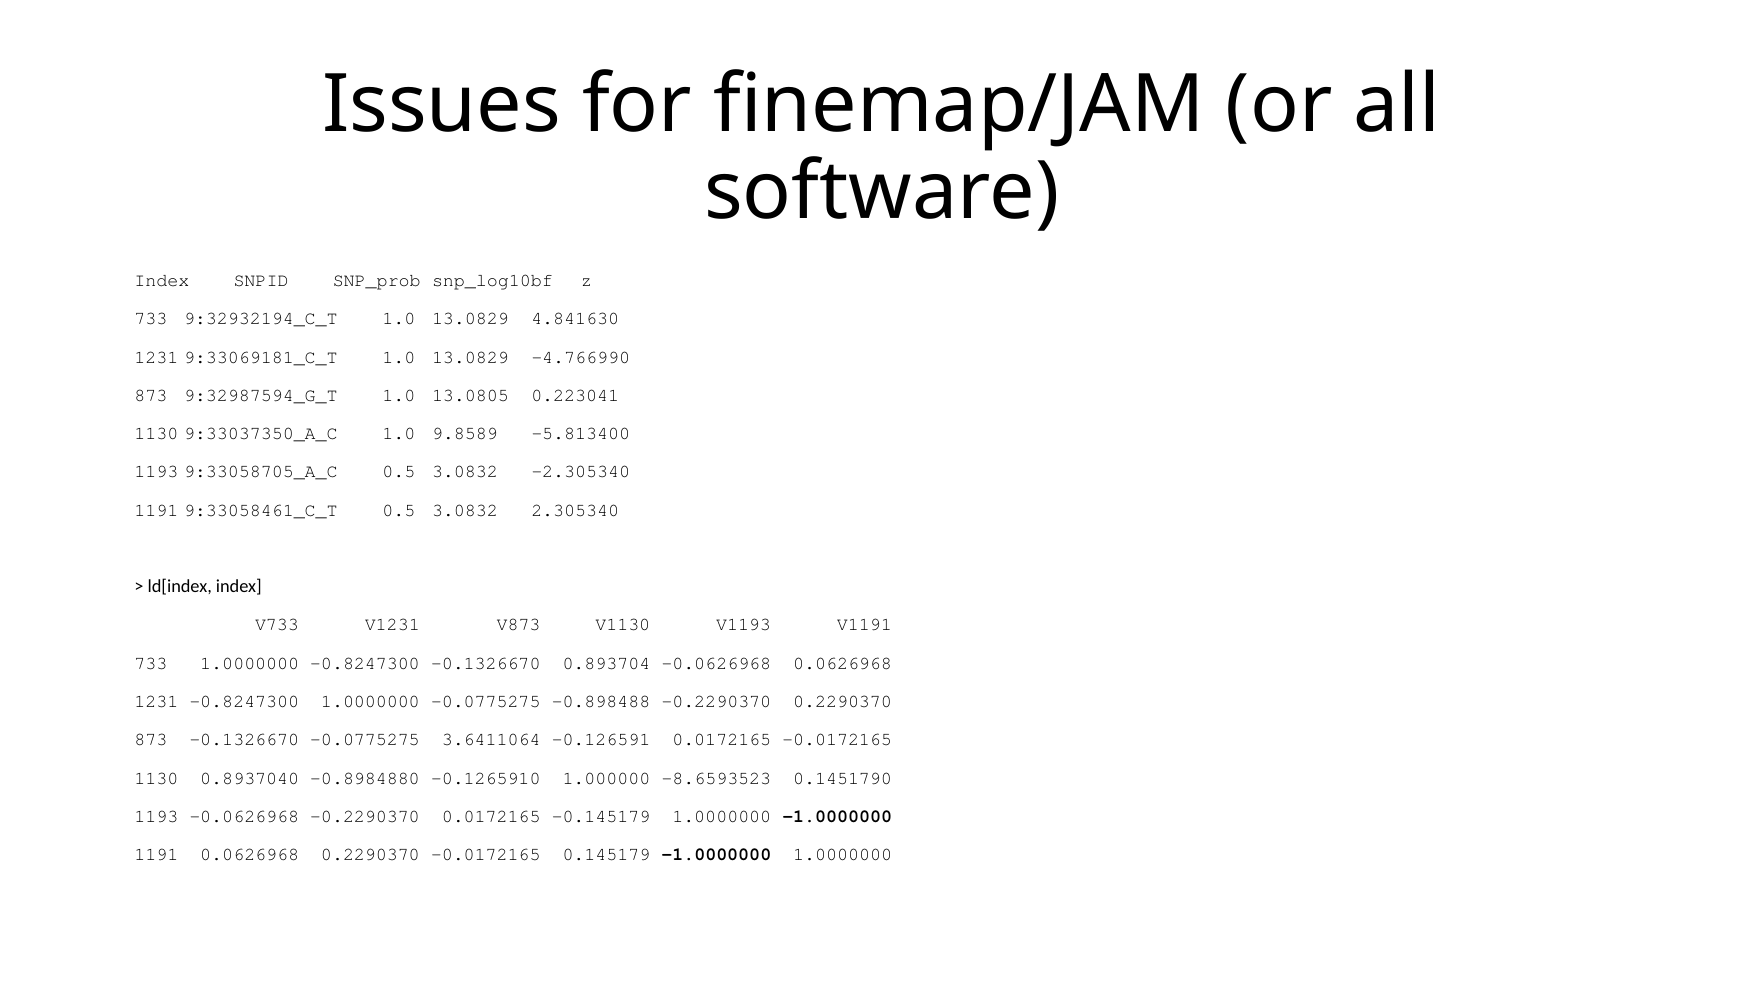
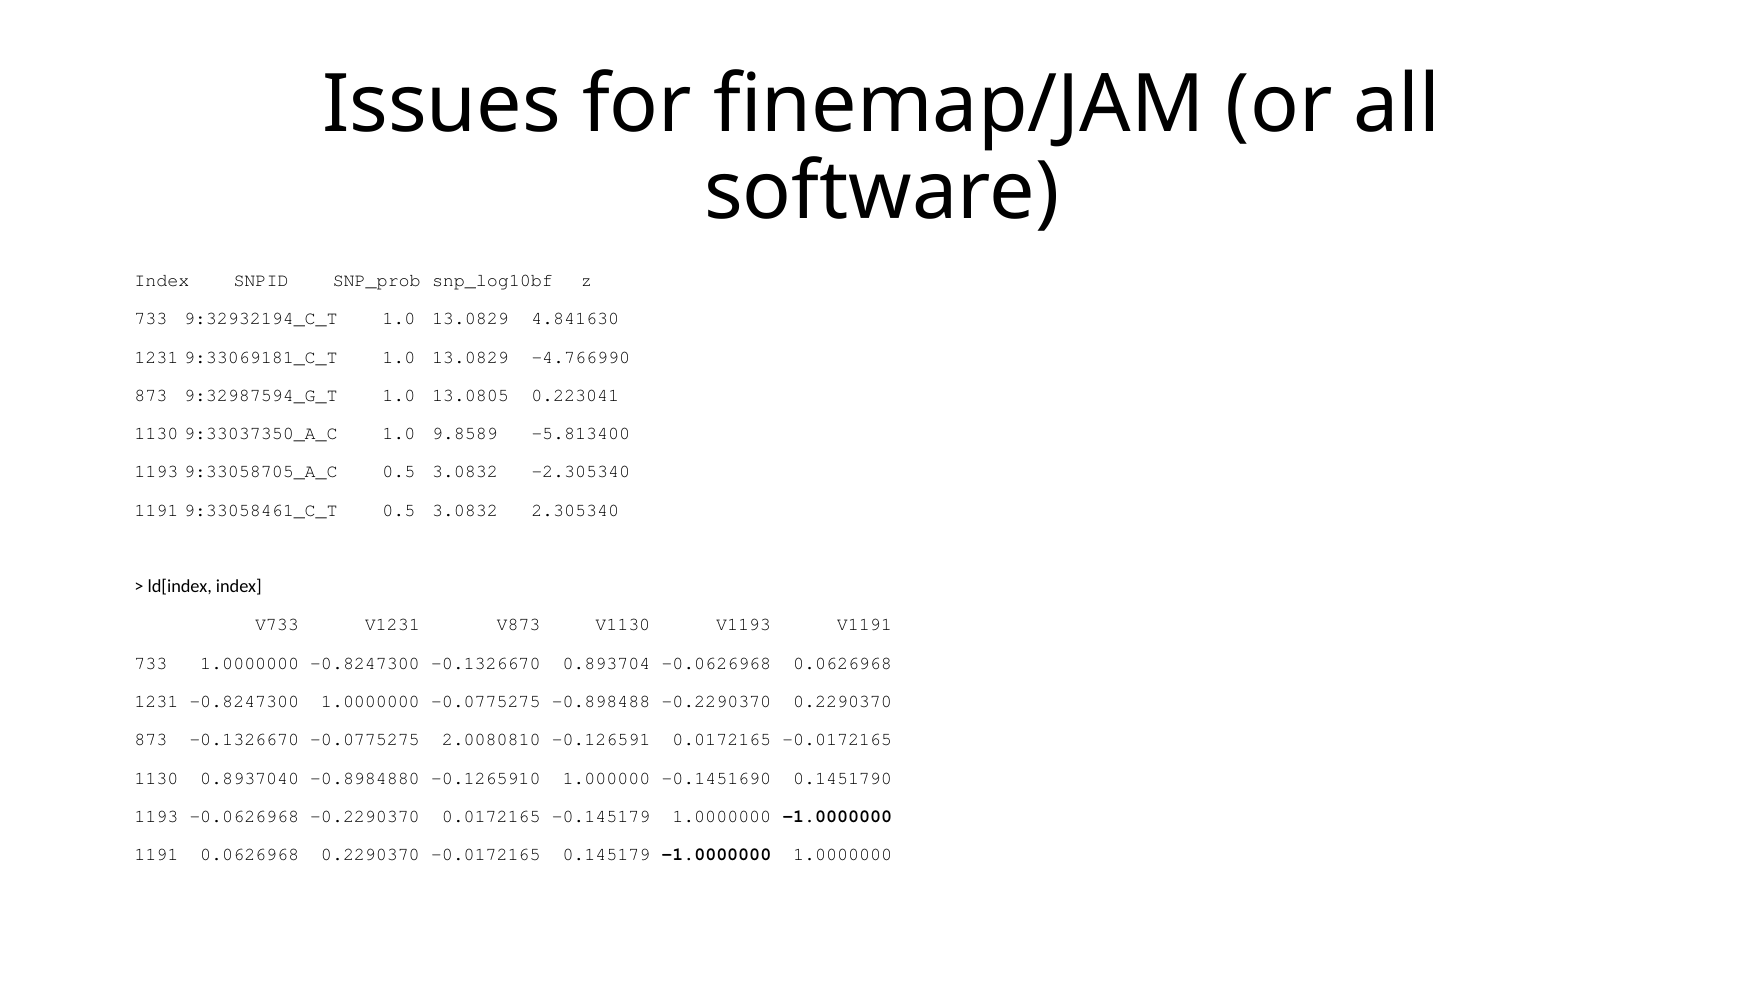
3.6411064: 3.6411064 -> 2.0080810
-8.6593523: -8.6593523 -> -0.1451690
